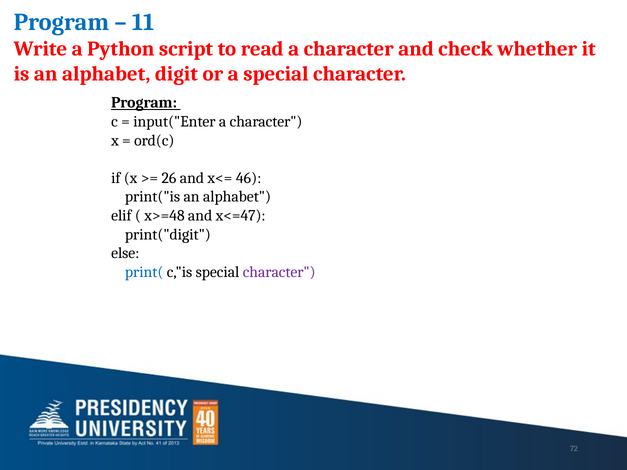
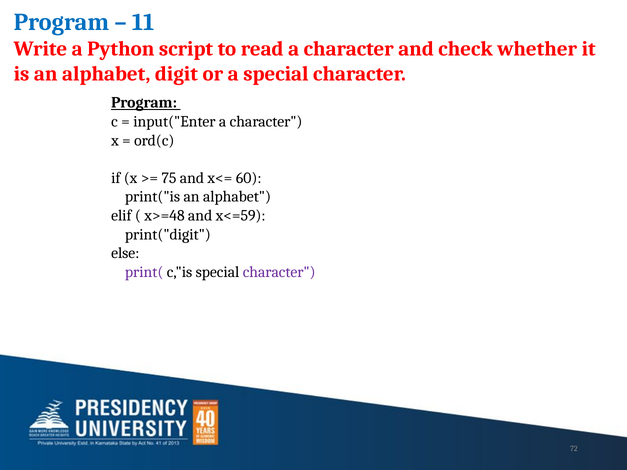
26: 26 -> 75
46: 46 -> 60
x<=47: x<=47 -> x<=59
print( colour: blue -> purple
